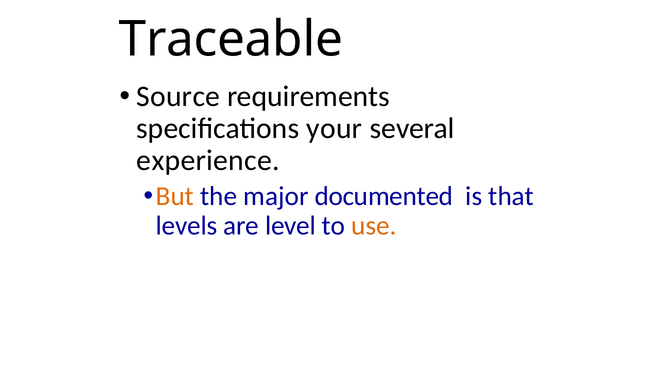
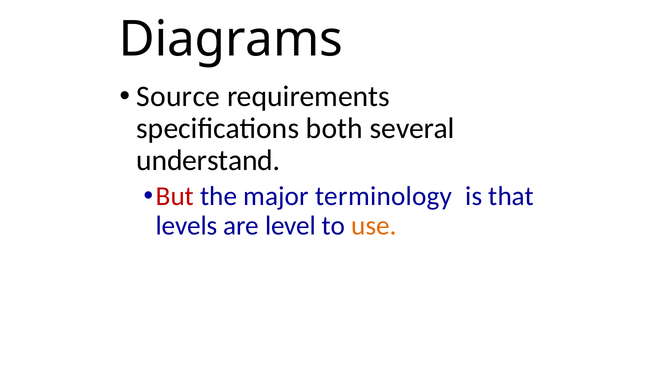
Traceable: Traceable -> Diagrams
your: your -> both
experience: experience -> understand
But colour: orange -> red
documented: documented -> terminology
